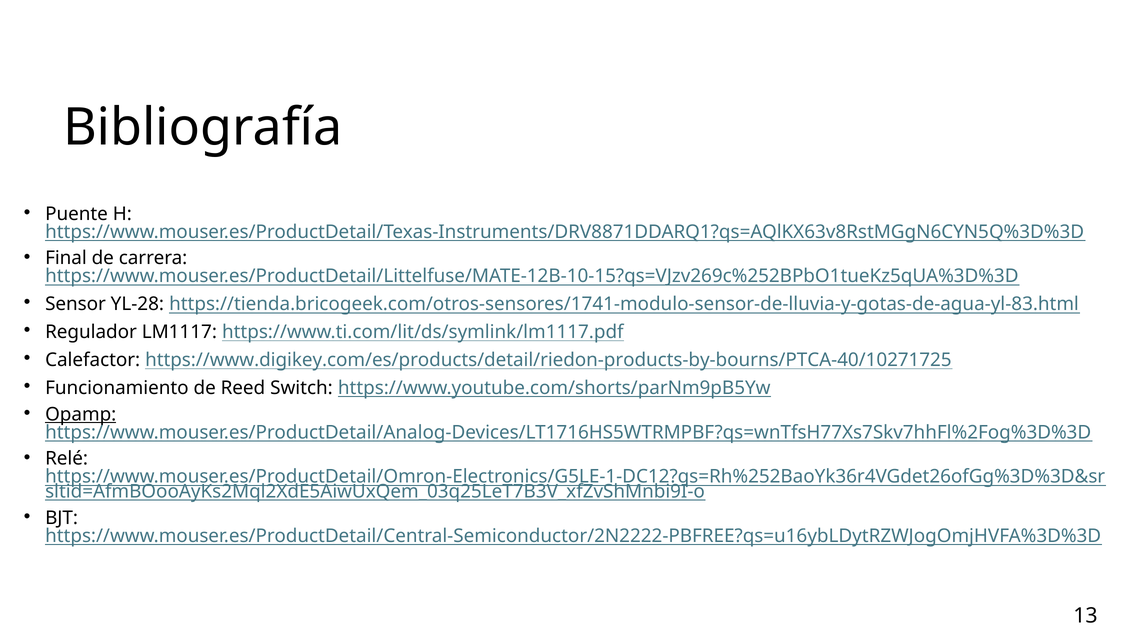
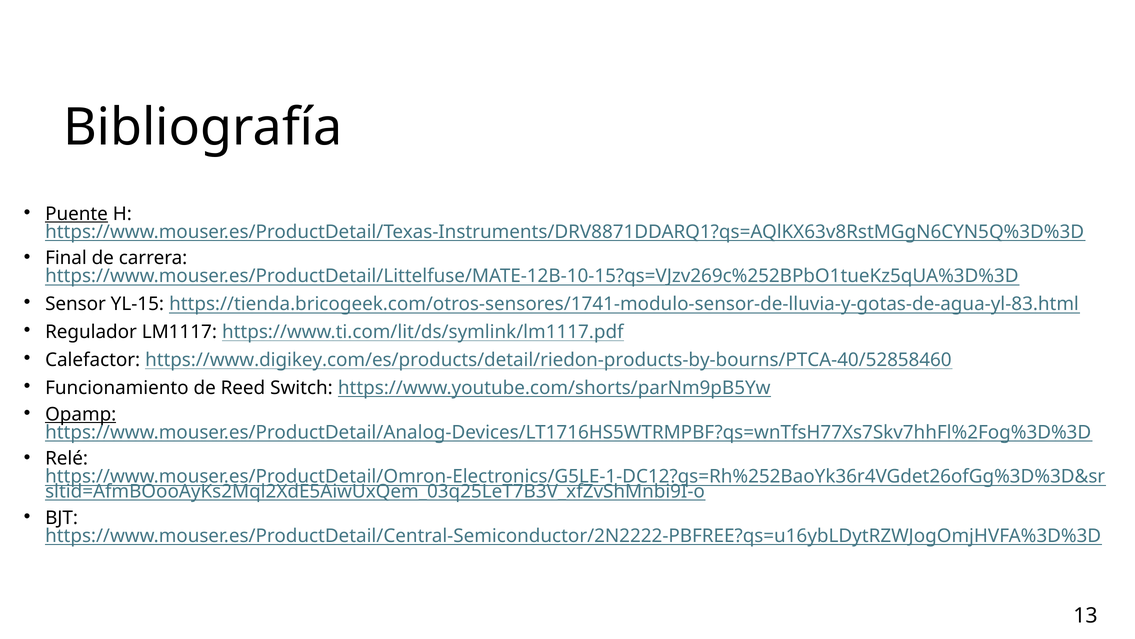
Puente underline: none -> present
YL-28: YL-28 -> YL-15
https://www.digikey.com/es/products/detail/riedon-products-by-bourns/PTCA-40/10271725: https://www.digikey.com/es/products/detail/riedon-products-by-bourns/PTCA-40/10271725 -> https://www.digikey.com/es/products/detail/riedon-products-by-bourns/PTCA-40/52858460
